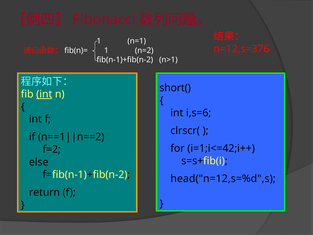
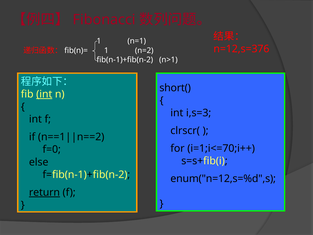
i,s=6: i,s=6 -> i,s=3
i=1;i<=42;i++: i=1;i<=42;i++ -> i=1;i<=70;i++
f=2: f=2 -> f=0
head("n=12,s=%d",s: head("n=12,s=%d",s -> enum("n=12,s=%d",s
return underline: none -> present
